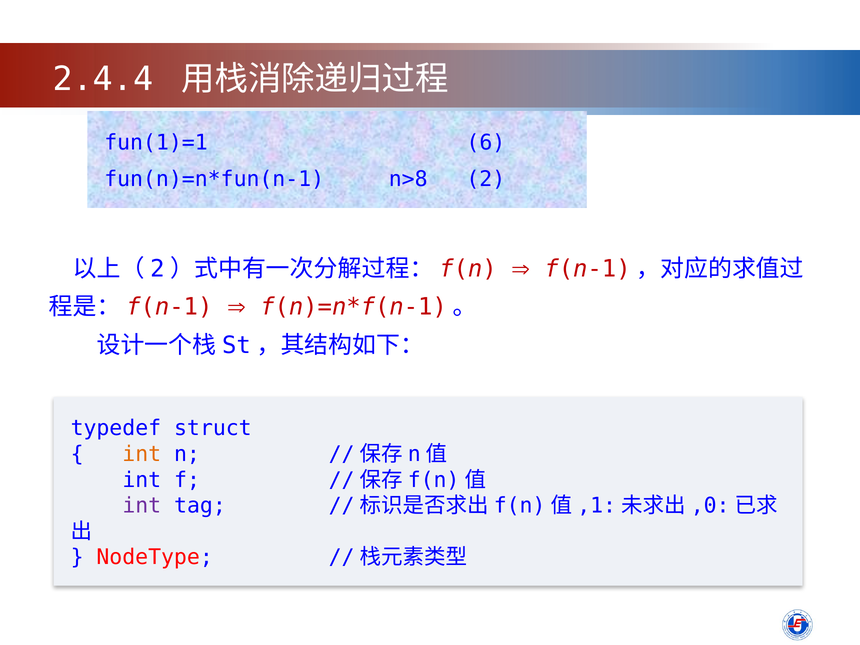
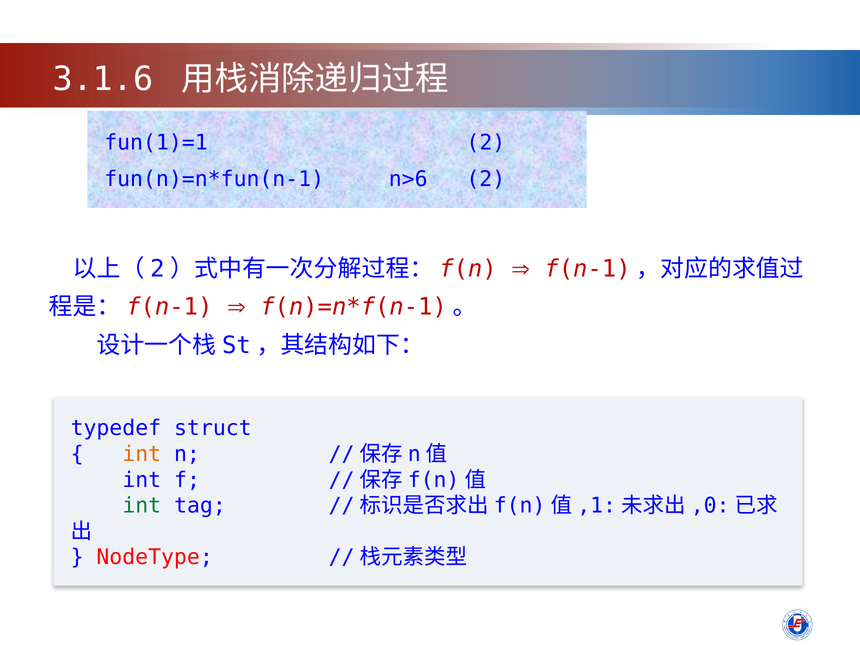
2.4.4: 2.4.4 -> 3.1.6
fun(1)=1 6: 6 -> 2
n>8: n>8 -> n>6
int at (142, 506) colour: purple -> green
